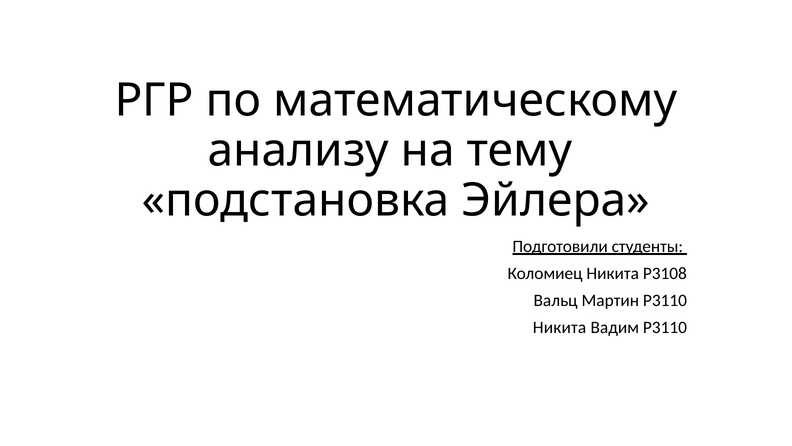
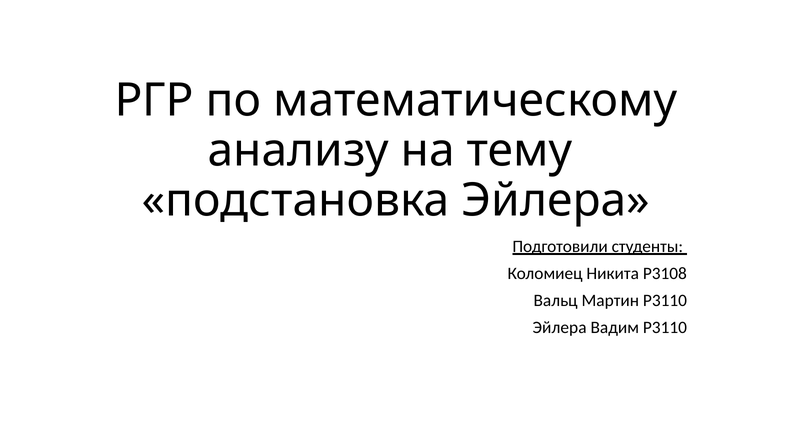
Никита at (560, 327): Никита -> Эйлера
